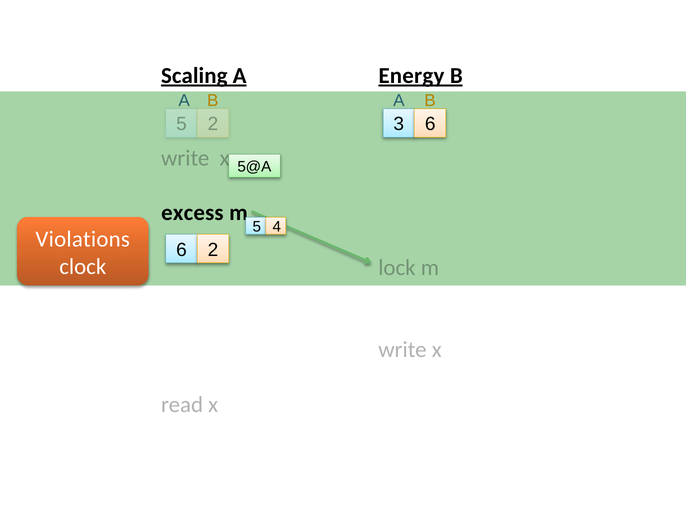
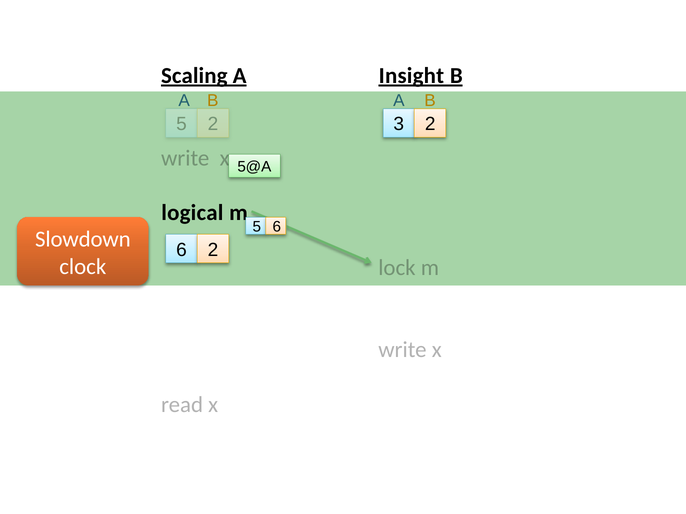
Energy: Energy -> Insight
3 6: 6 -> 2
excess: excess -> logical
5 4: 4 -> 6
Violations: Violations -> Slowdown
